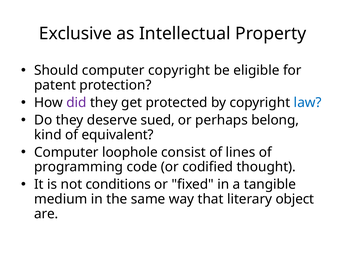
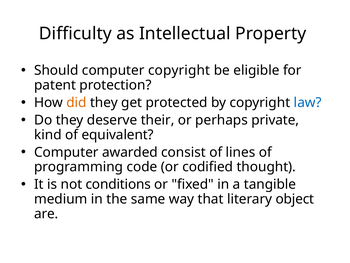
Exclusive: Exclusive -> Difficulty
did colour: purple -> orange
sued: sued -> their
belong: belong -> private
loophole: loophole -> awarded
